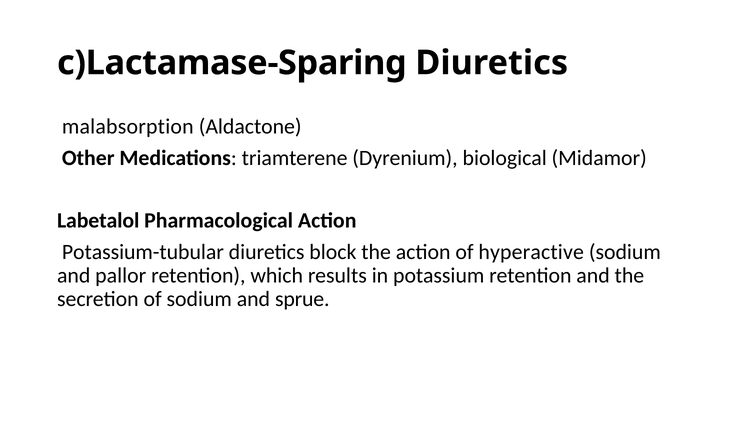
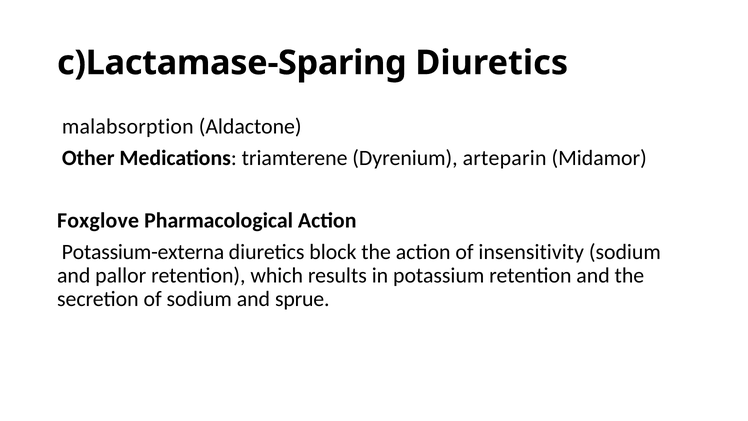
biological: biological -> arteparin
Labetalol: Labetalol -> Foxglove
Potassium-tubular: Potassium-tubular -> Potassium-externa
hyperactive: hyperactive -> insensitivity
